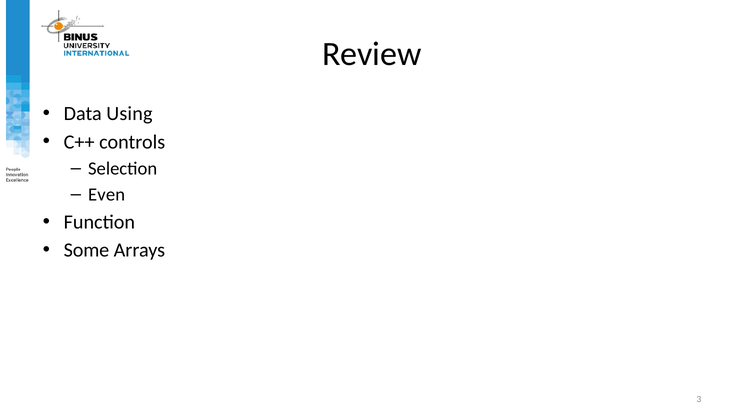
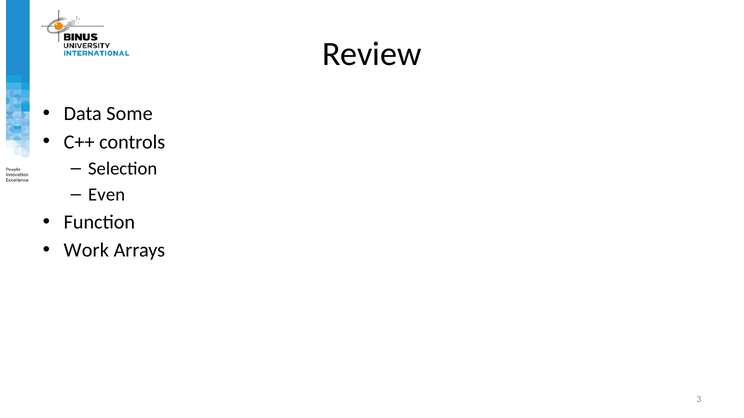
Using: Using -> Some
Some: Some -> Work
